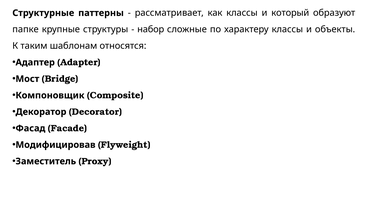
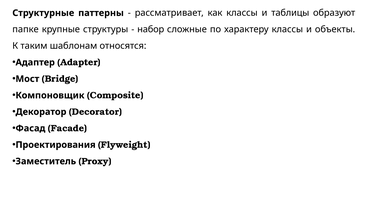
который: который -> таблицы
Модифицировав: Модифицировав -> Проектирования
